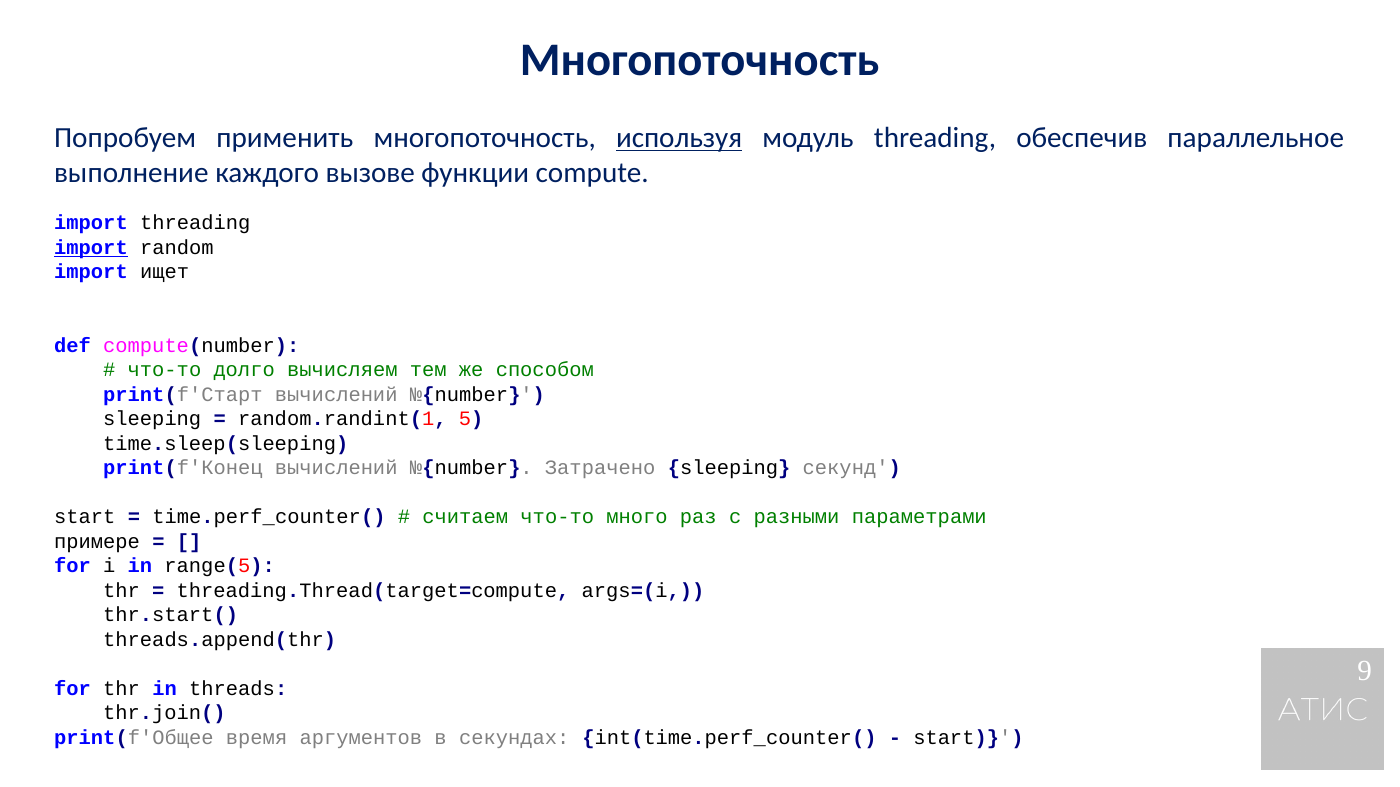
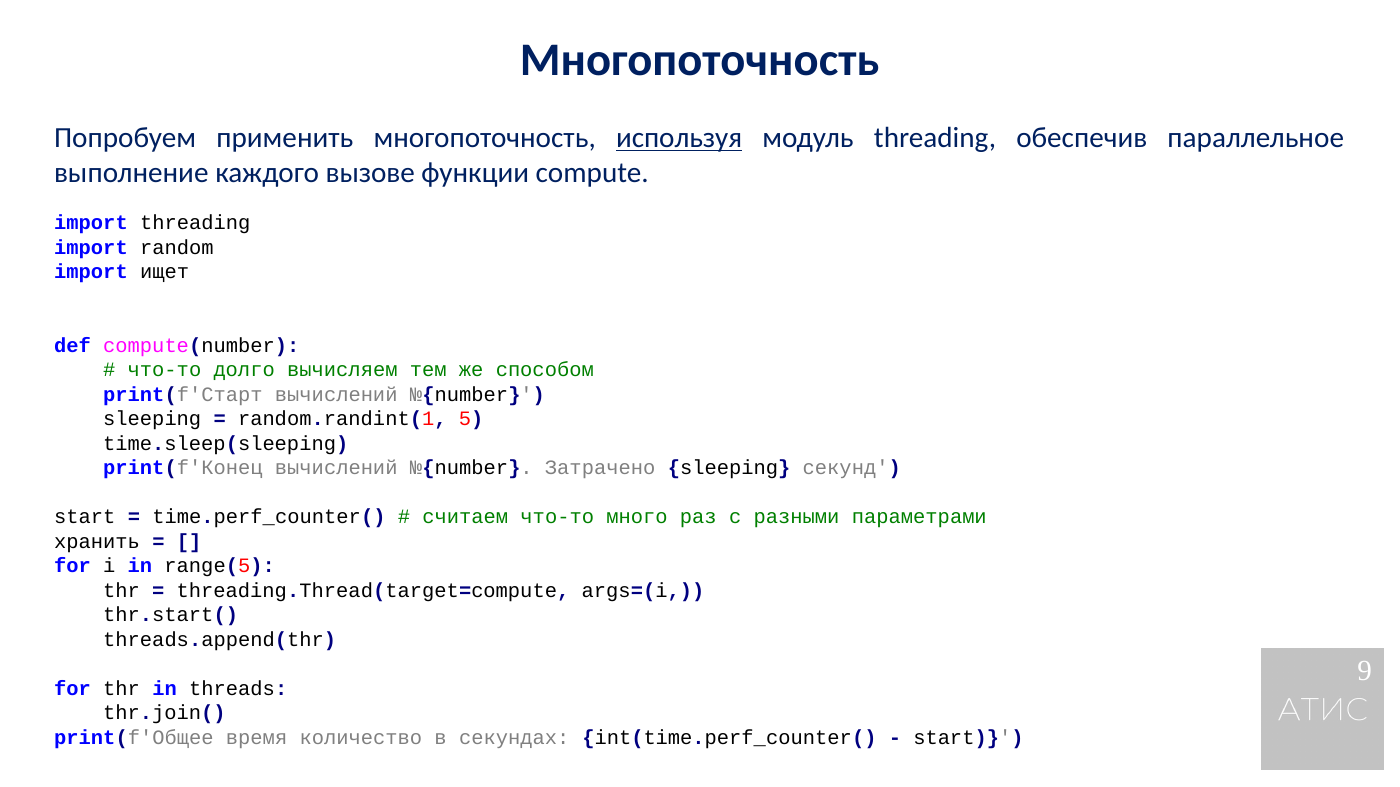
import at (91, 248) underline: present -> none
примере: примере -> хранить
аргументов: аргументов -> количество
